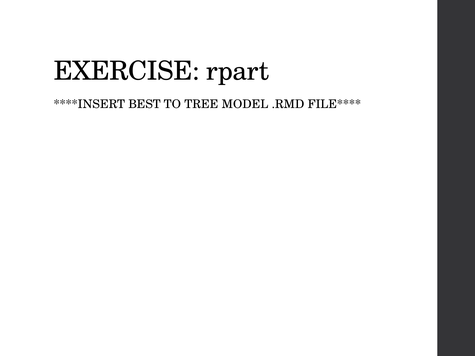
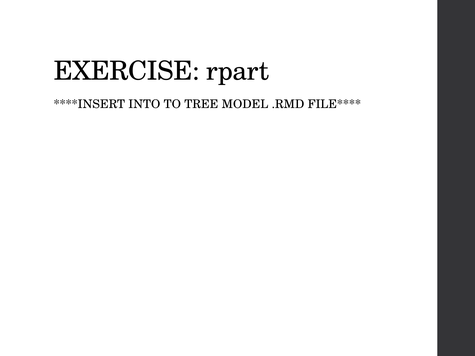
BEST: BEST -> INTO
